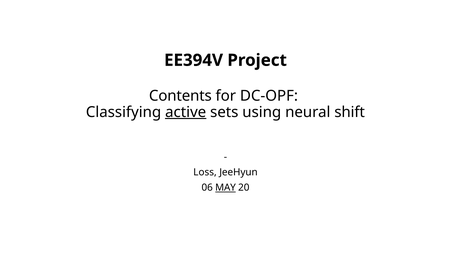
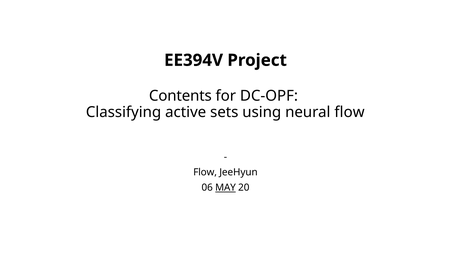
active underline: present -> none
neural shift: shift -> flow
Loss at (205, 172): Loss -> Flow
